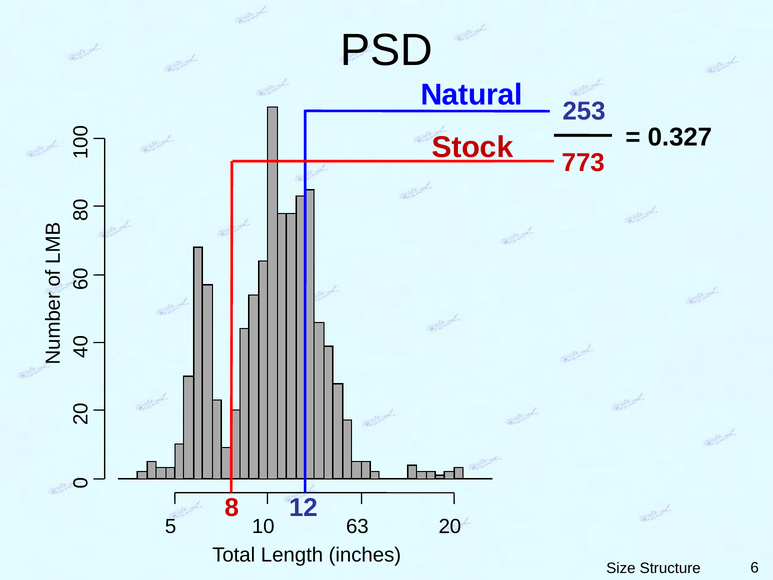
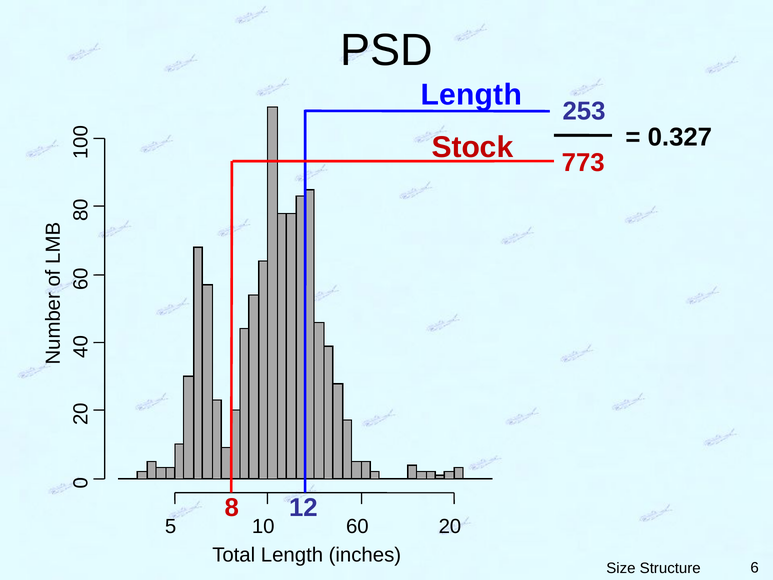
Natural at (472, 95): Natural -> Length
63: 63 -> 60
